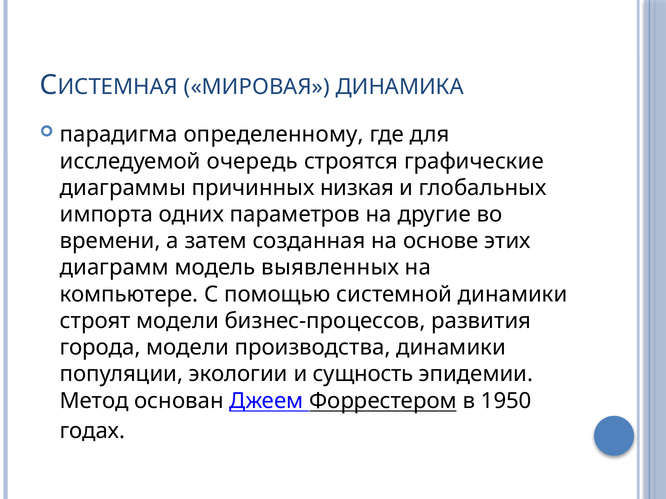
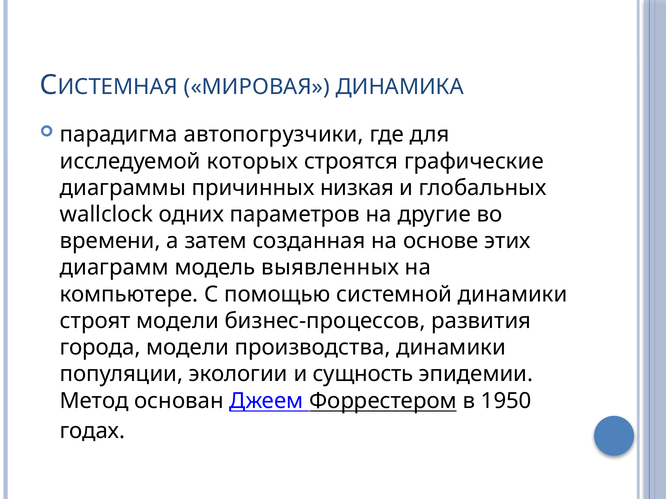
определенному: определенному -> автопогрузчики
очередь: очередь -> которых
импорта: импорта -> wallclock
